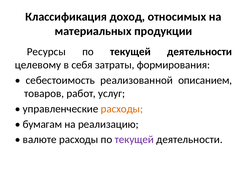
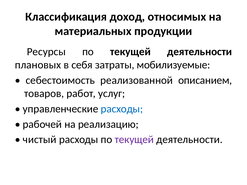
целевому: целевому -> плановых
формирования: формирования -> мобилизуемые
расходы at (122, 109) colour: orange -> blue
бумагам: бумагам -> рабочей
валюте: валюте -> чистый
